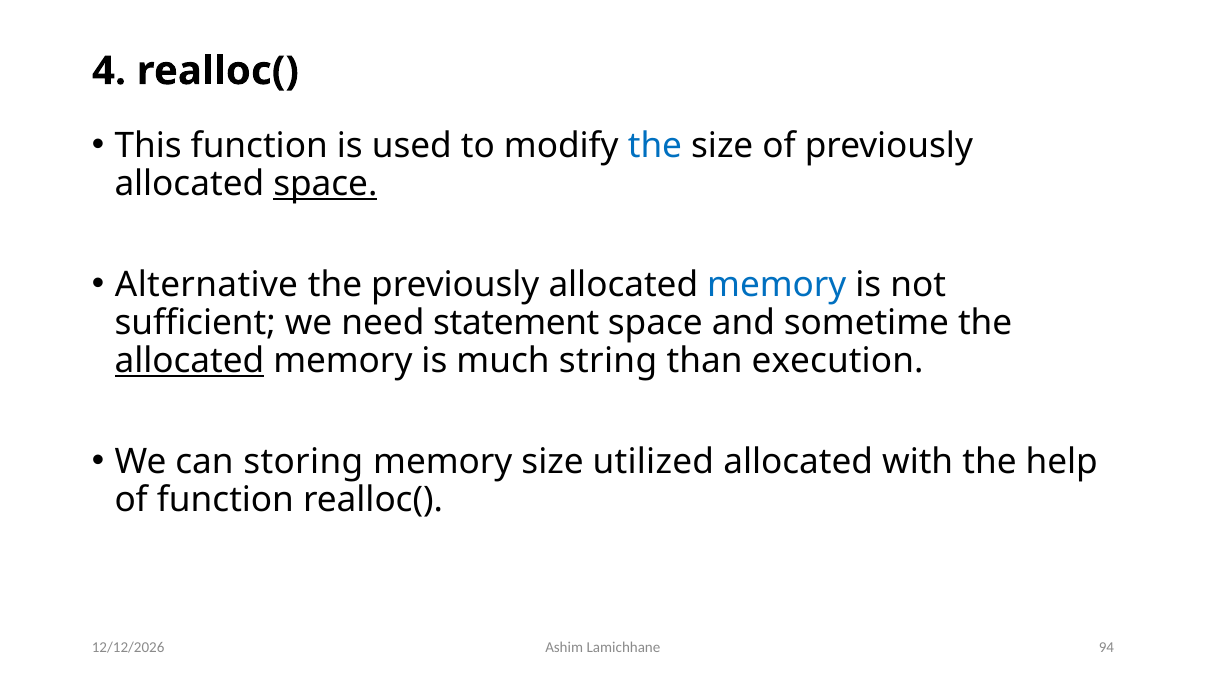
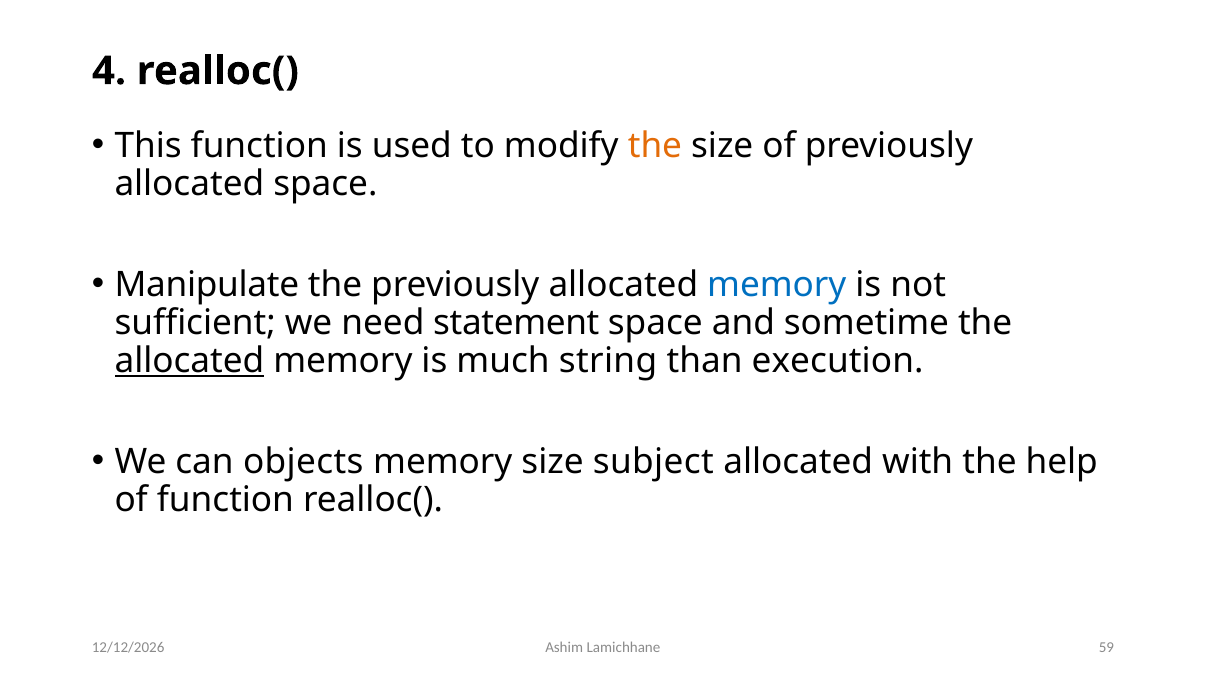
the at (655, 146) colour: blue -> orange
space at (325, 184) underline: present -> none
Alternative: Alternative -> Manipulate
storing: storing -> objects
utilized: utilized -> subject
94: 94 -> 59
